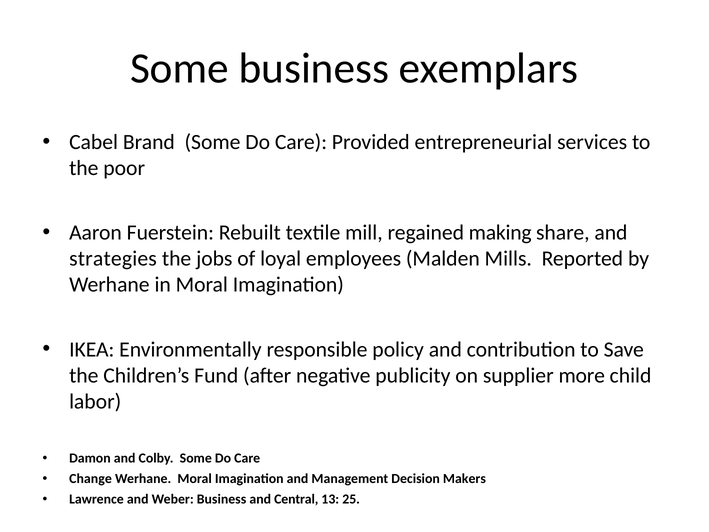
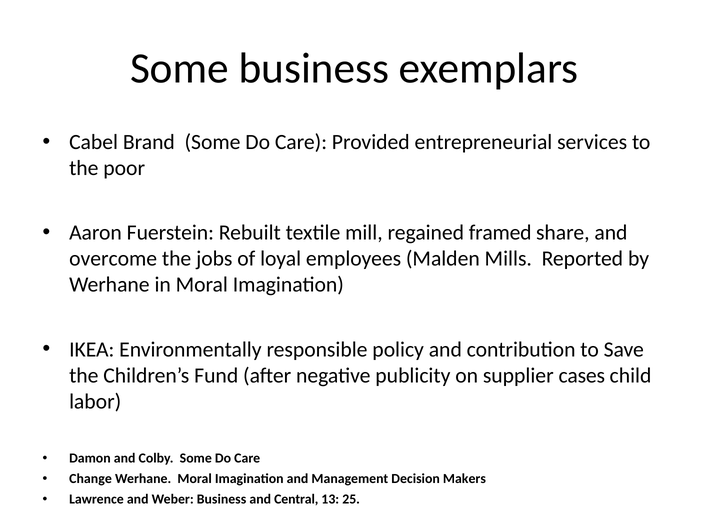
making: making -> framed
strategies: strategies -> overcome
more: more -> cases
